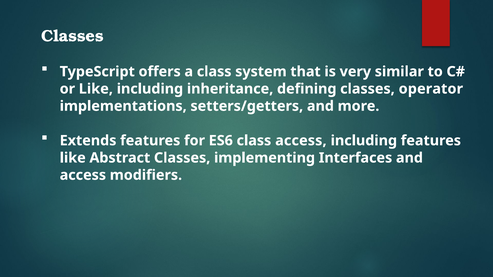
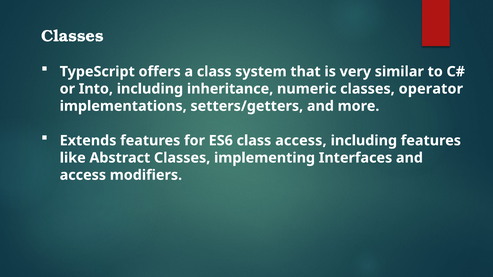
or Like: Like -> Into
defining: defining -> numeric
